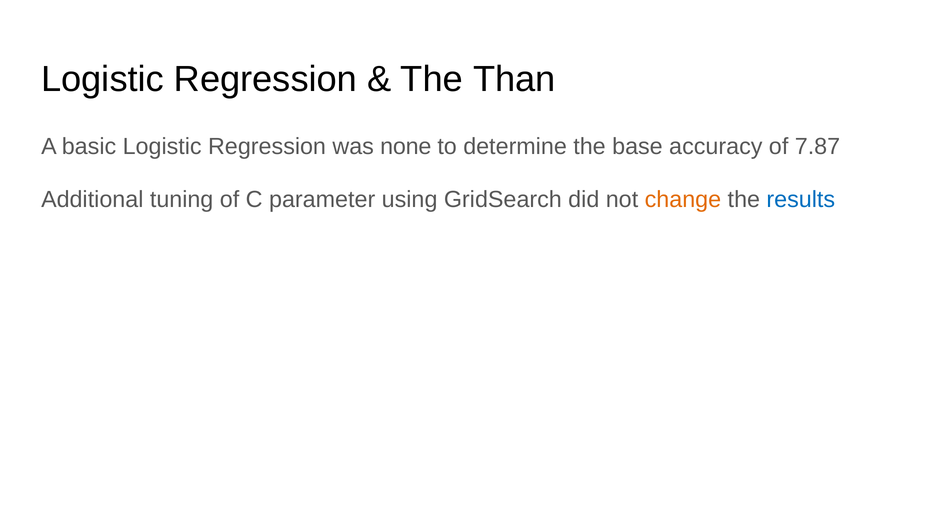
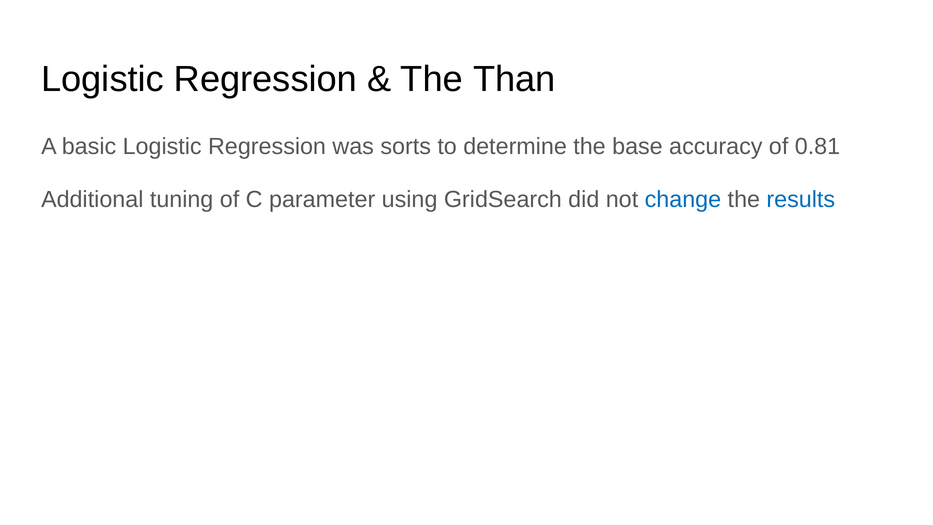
none: none -> sorts
7.87: 7.87 -> 0.81
change colour: orange -> blue
